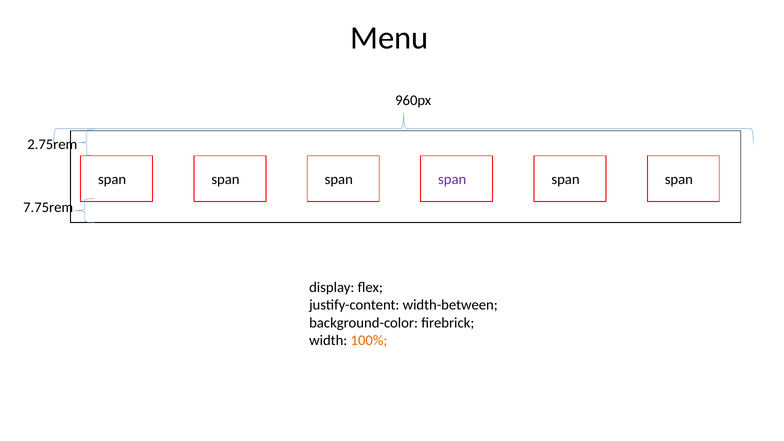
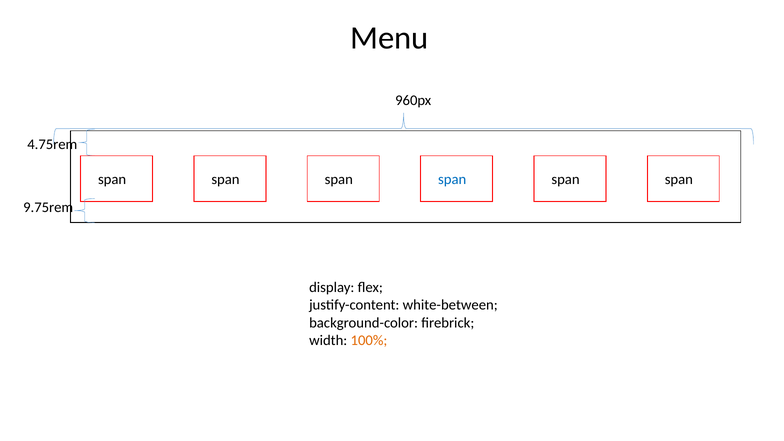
2.75rem: 2.75rem -> 4.75rem
span at (452, 180) colour: purple -> blue
7.75rem: 7.75rem -> 9.75rem
width-between: width-between -> white-between
